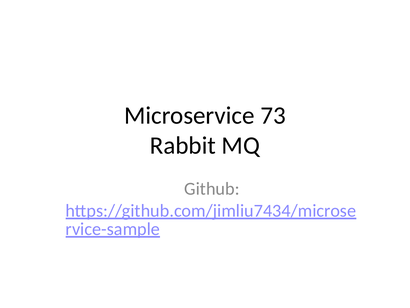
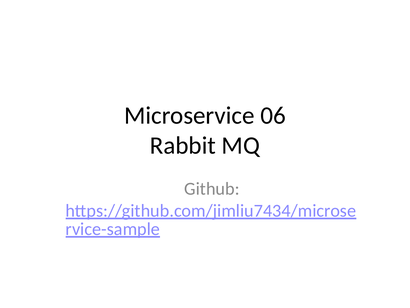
73: 73 -> 06
